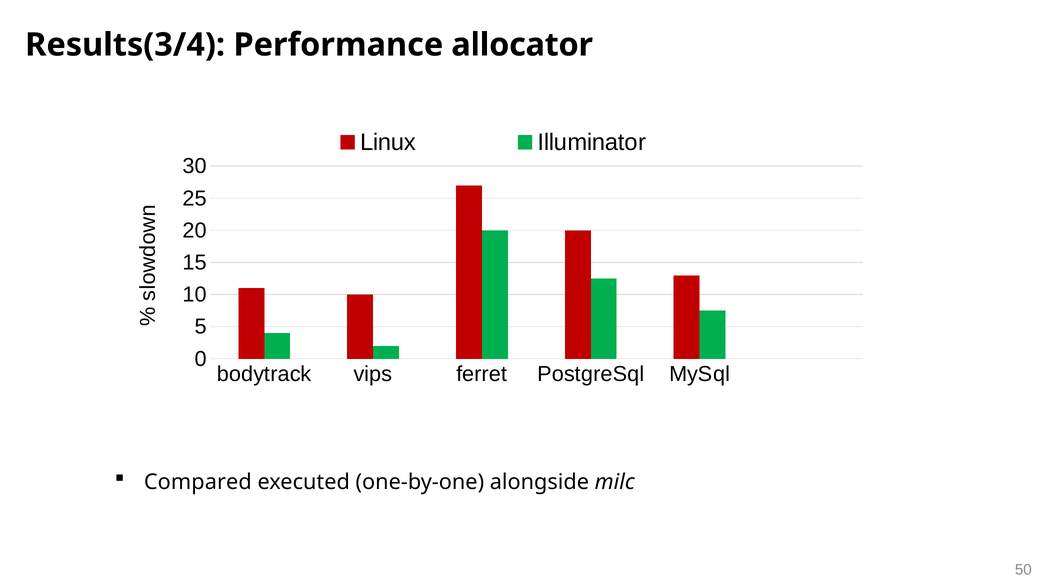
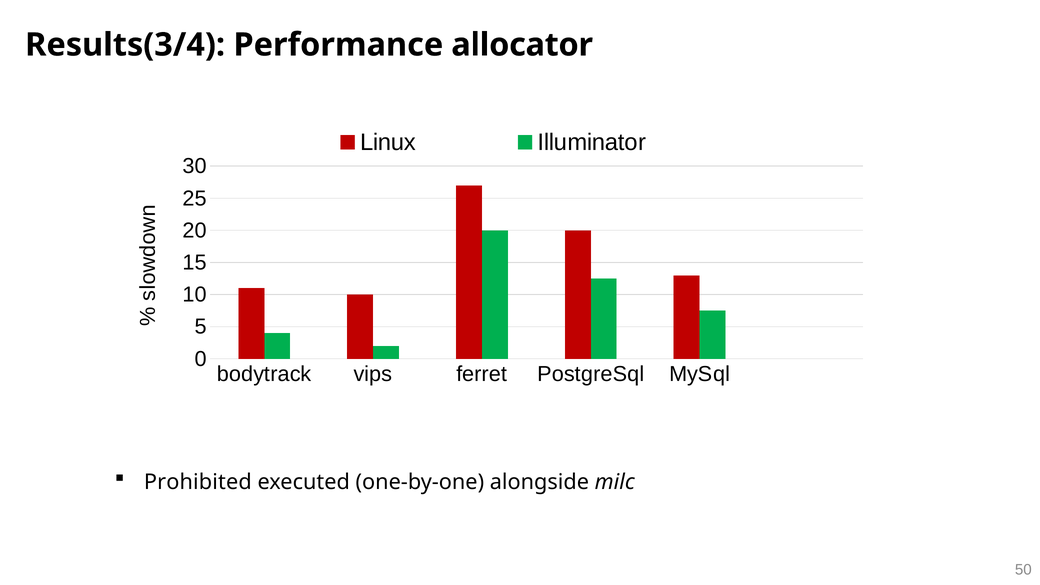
Compared: Compared -> Prohibited
